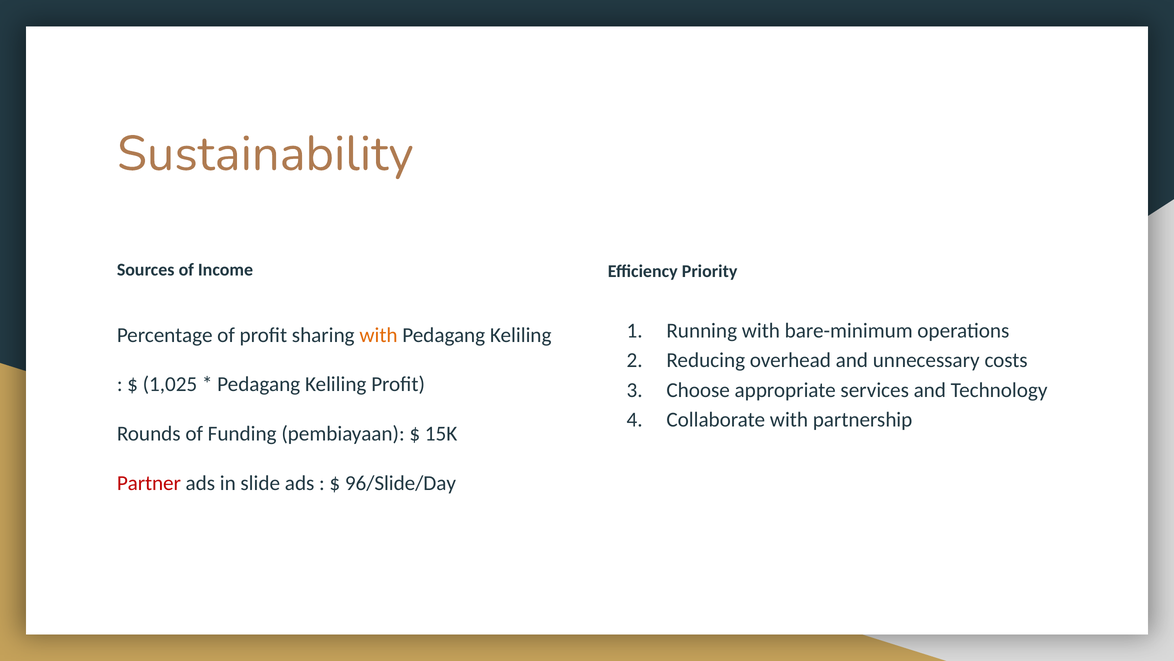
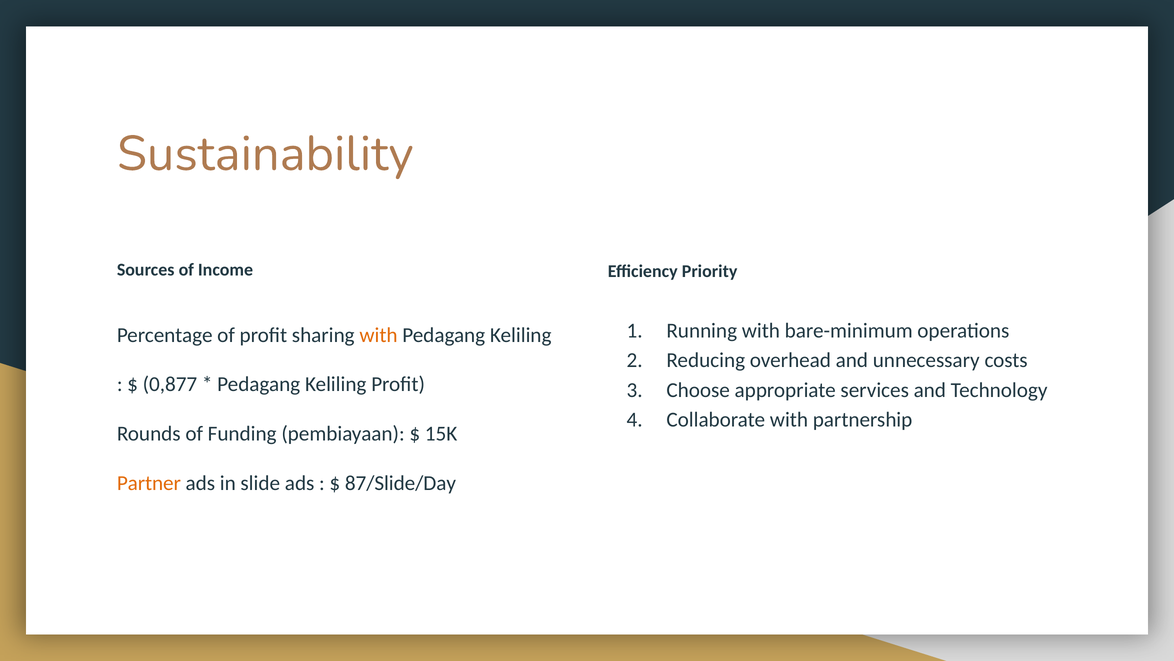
1,025: 1,025 -> 0,877
Partner colour: red -> orange
96/Slide/Day: 96/Slide/Day -> 87/Slide/Day
